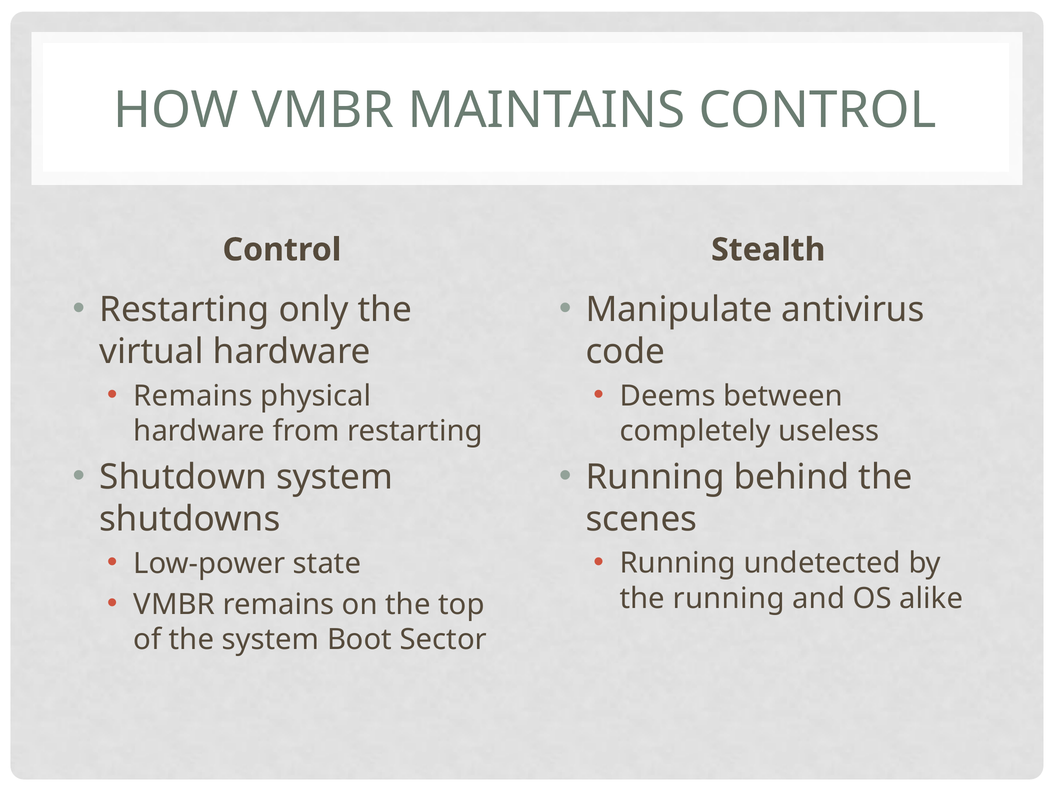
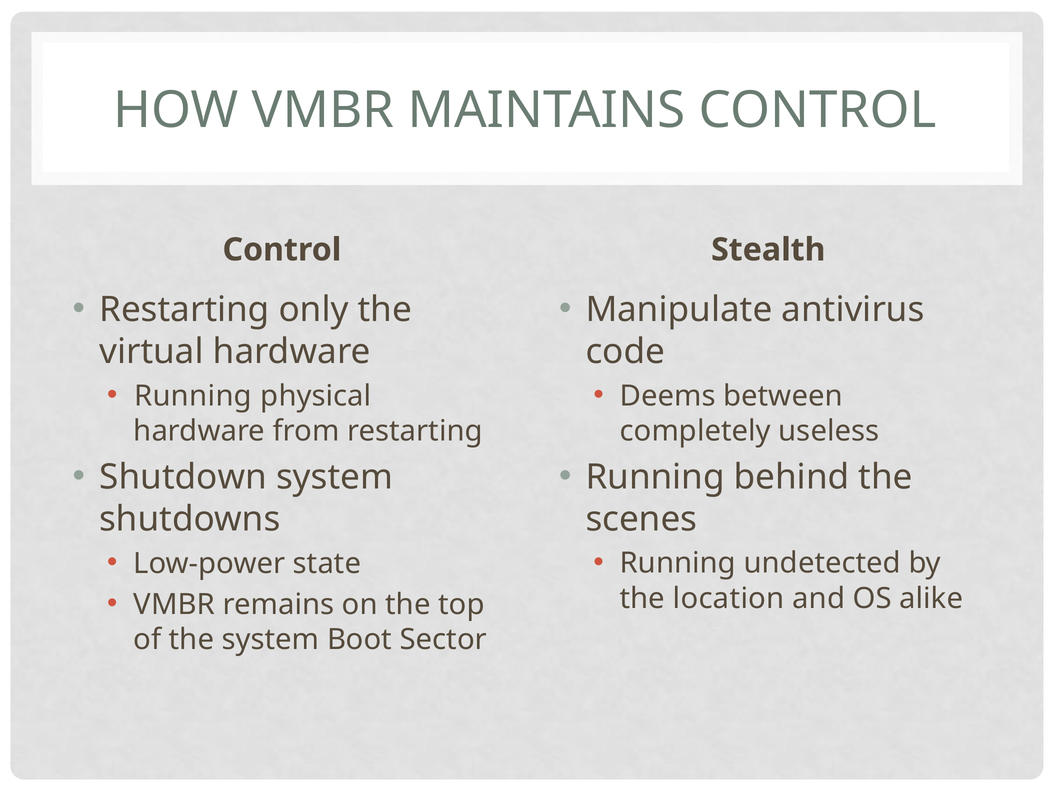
Remains at (193, 396): Remains -> Running
the running: running -> location
